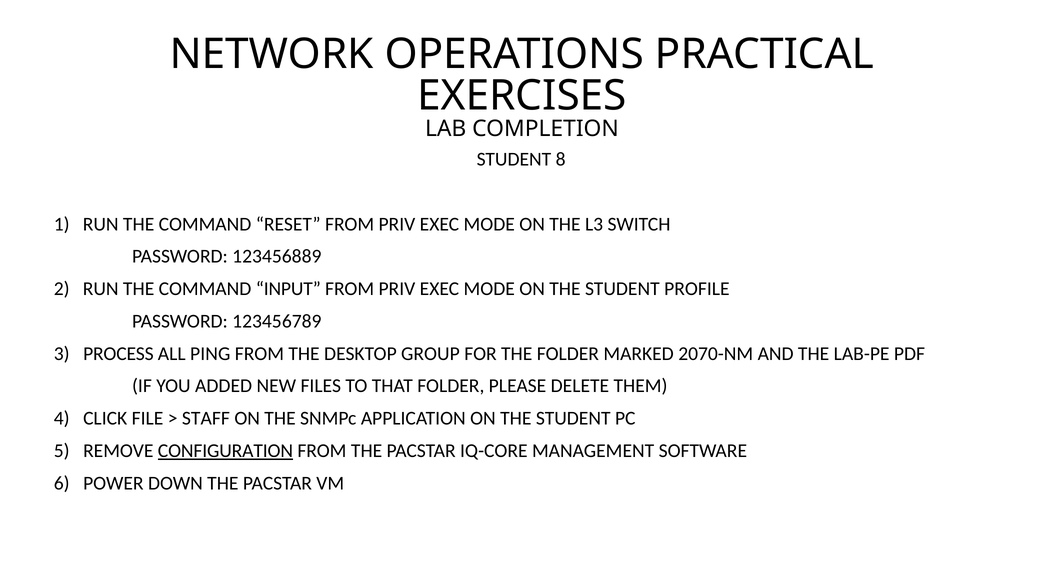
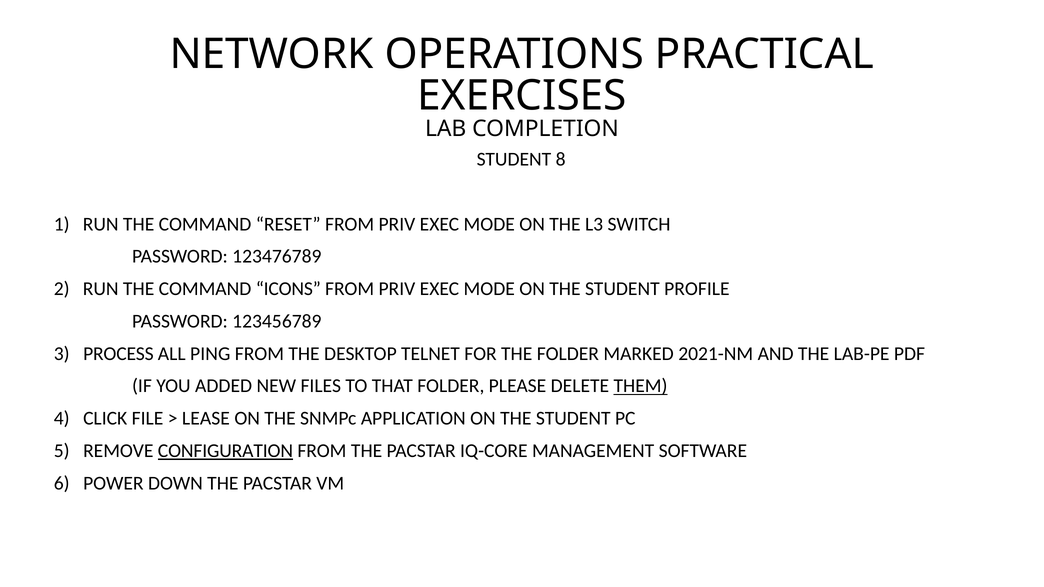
123456889: 123456889 -> 123476789
INPUT: INPUT -> ICONS
GROUP: GROUP -> TELNET
2070-NM: 2070-NM -> 2021-NM
THEM underline: none -> present
STAFF: STAFF -> LEASE
